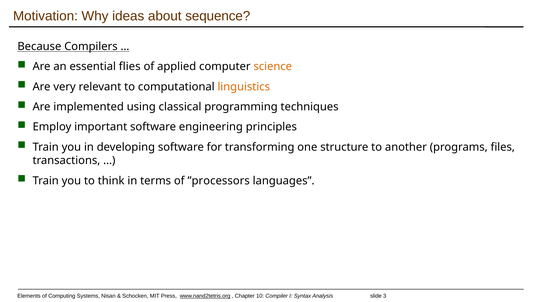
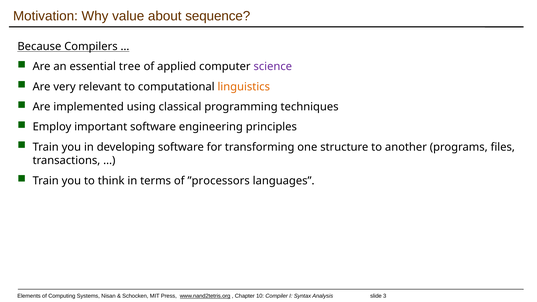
ideas: ideas -> value
flies: flies -> tree
science colour: orange -> purple
